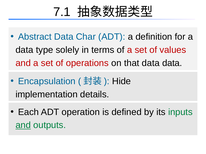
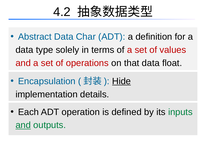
7.1: 7.1 -> 4.2
data data: data -> float
Hide underline: none -> present
